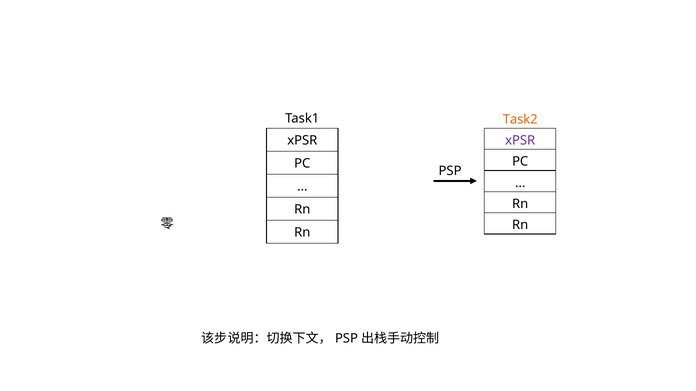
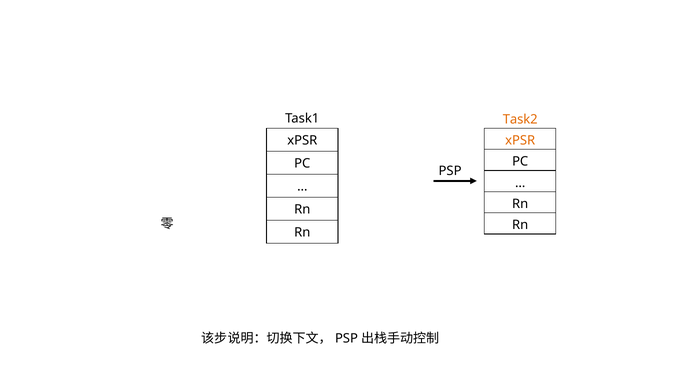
xPSR at (520, 141) colour: purple -> orange
